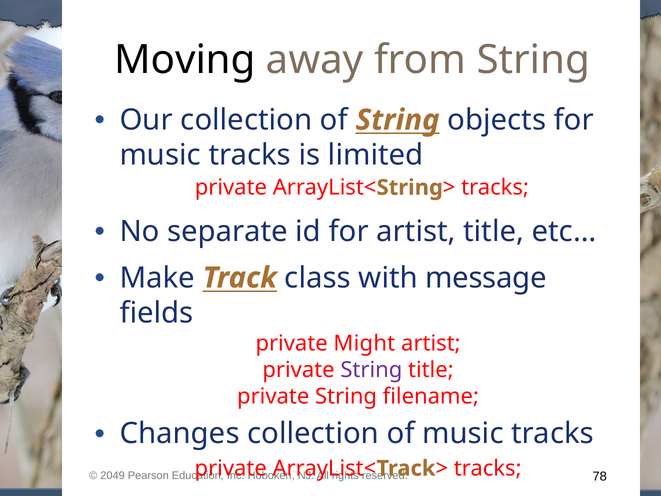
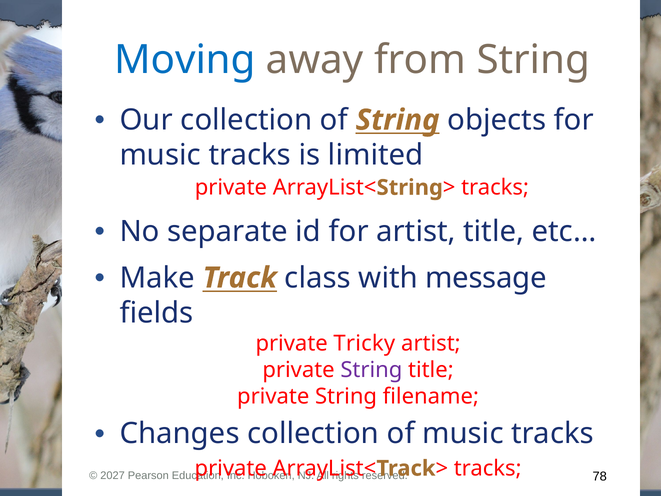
Moving colour: black -> blue
Might: Might -> Tricky
2049: 2049 -> 2027
